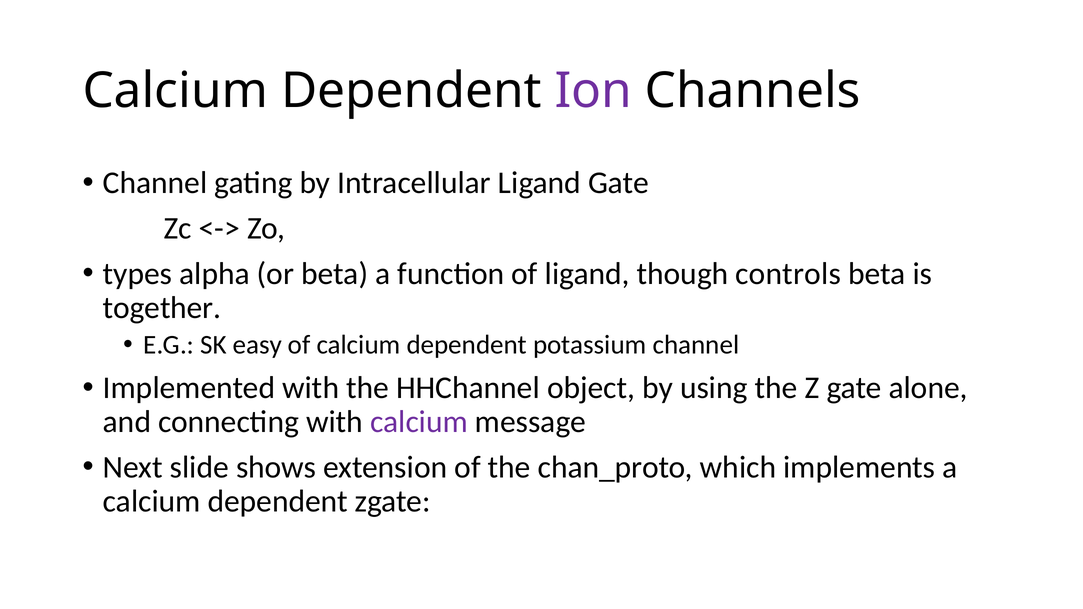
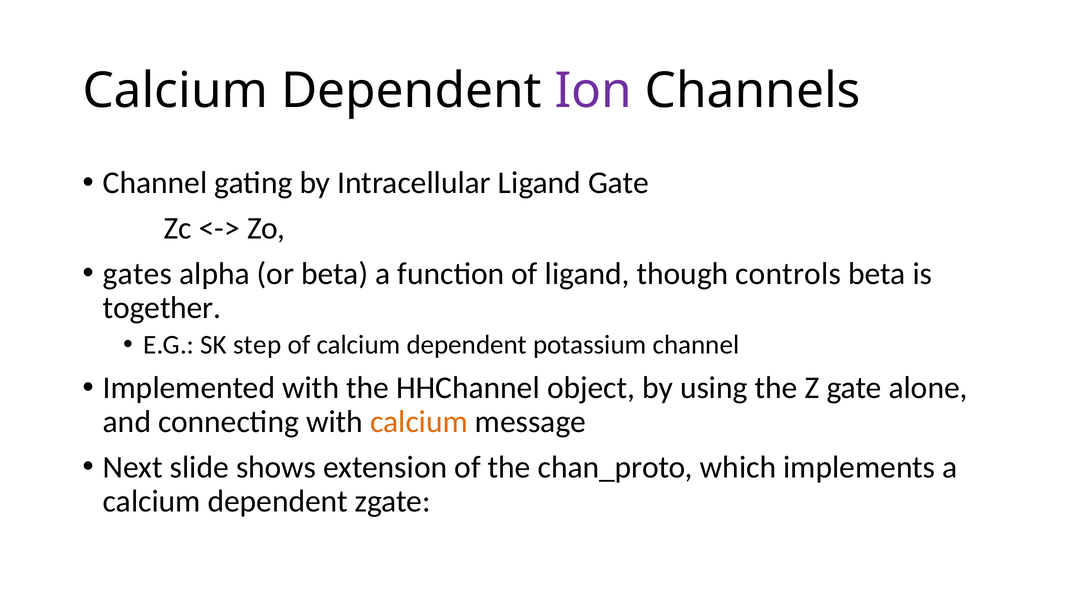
types: types -> gates
easy: easy -> step
calcium at (419, 422) colour: purple -> orange
